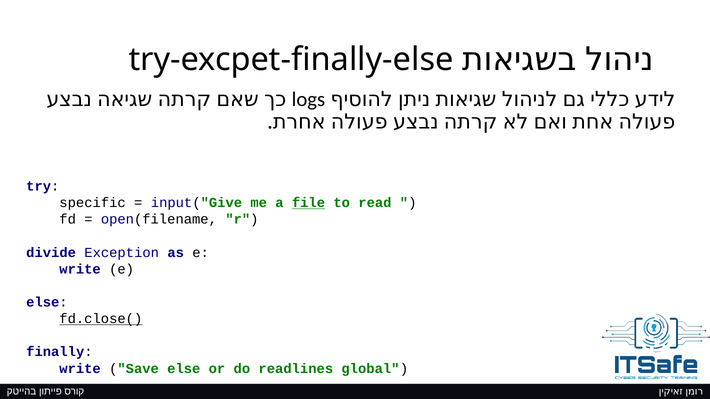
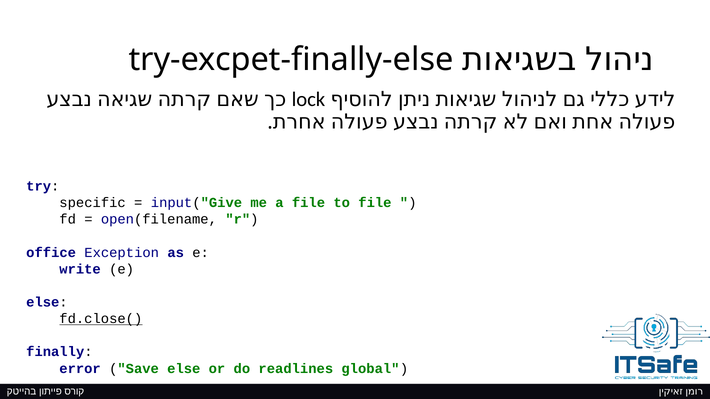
logs: logs -> lock
file at (308, 203) underline: present -> none
to read: read -> file
divide: divide -> office
write at (80, 369): write -> error
